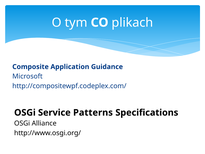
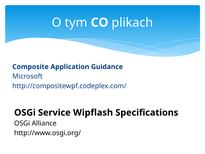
Patterns: Patterns -> Wipflash
